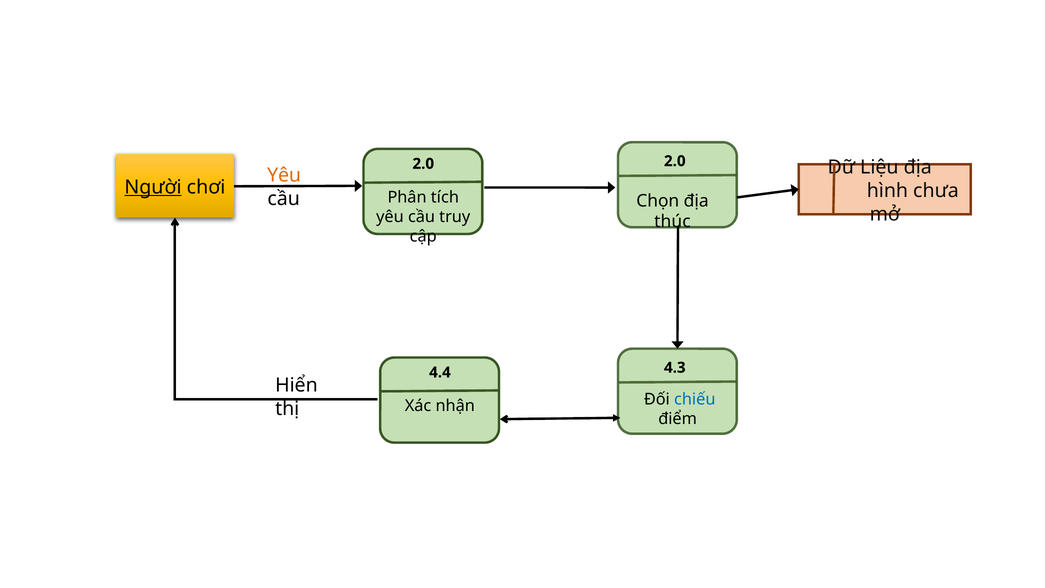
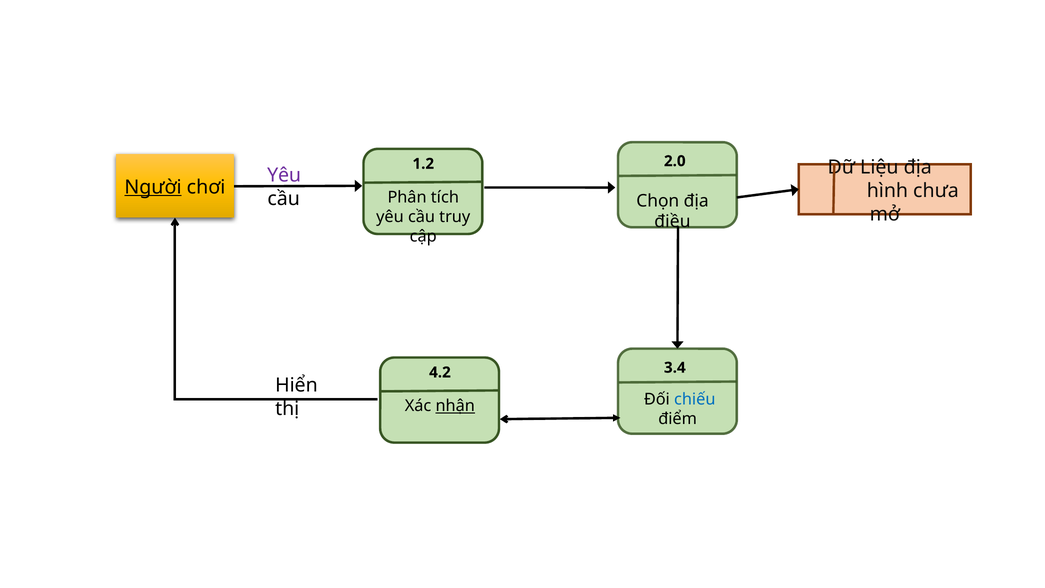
2.0 at (423, 164): 2.0 -> 1.2
Yêu at (284, 175) colour: orange -> purple
thúc: thúc -> điều
4.3: 4.3 -> 3.4
4.4: 4.4 -> 4.2
nhận underline: none -> present
